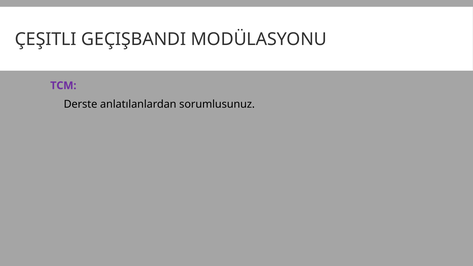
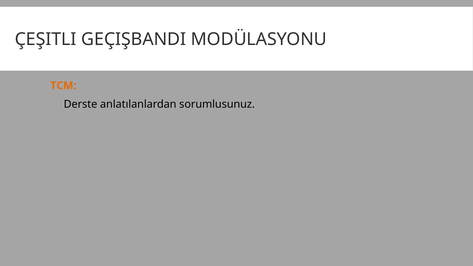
TCM colour: purple -> orange
